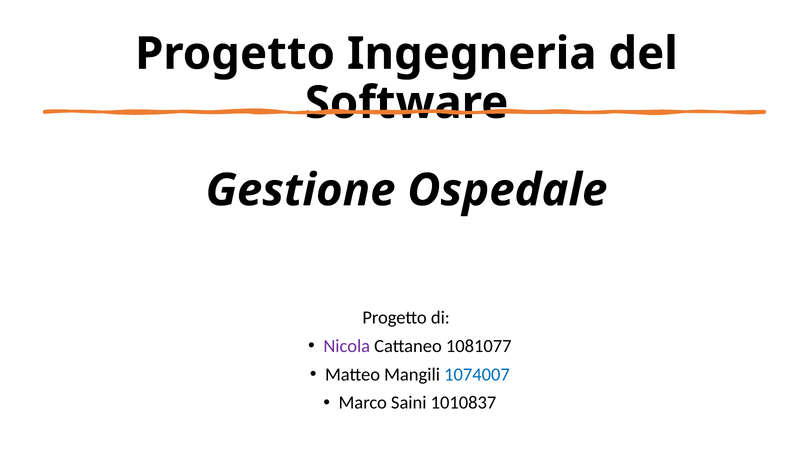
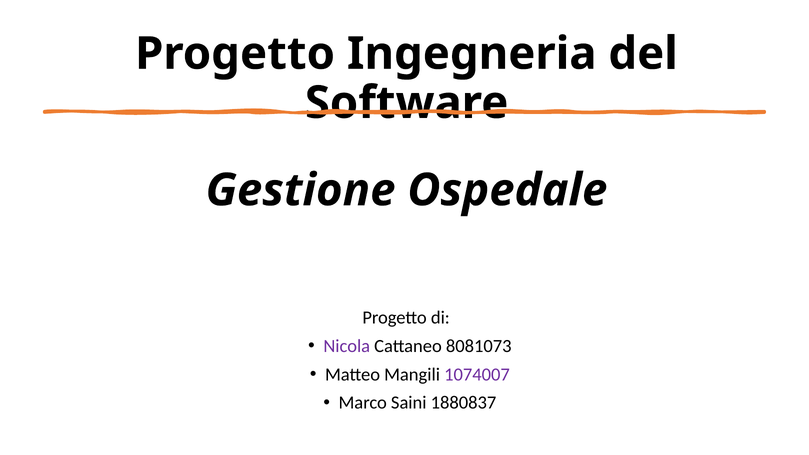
1081077: 1081077 -> 8081073
1074007 colour: blue -> purple
1010837: 1010837 -> 1880837
